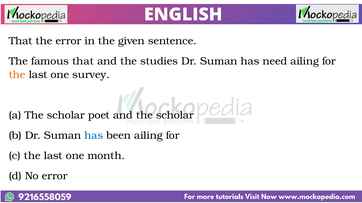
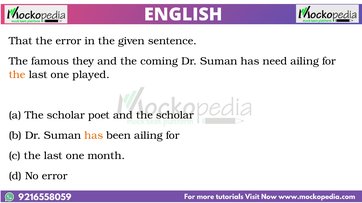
famous that: that -> they
studies: studies -> coming
survey: survey -> played
has at (94, 136) colour: blue -> orange
